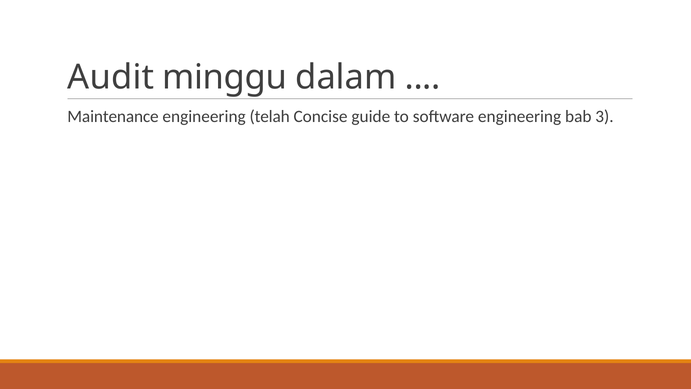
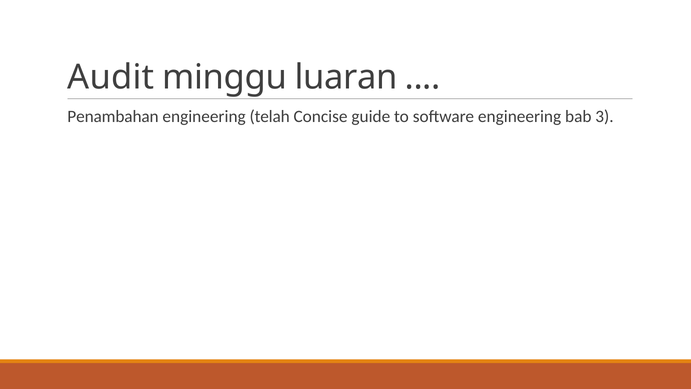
dalam: dalam -> luaran
Maintenance: Maintenance -> Penambahan
